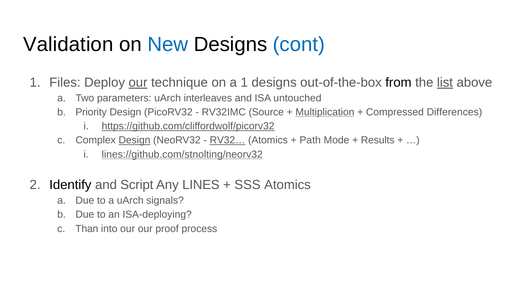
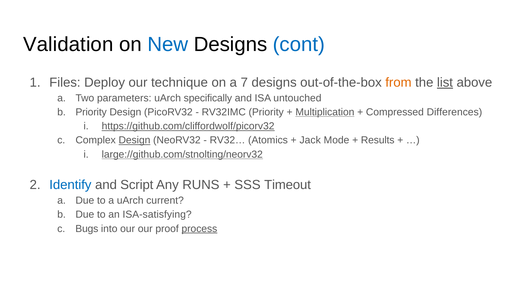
our at (138, 82) underline: present -> none
a 1: 1 -> 7
from colour: black -> orange
interleaves: interleaves -> specifically
RV32IMC Source: Source -> Priority
RV32… underline: present -> none
Path: Path -> Jack
lines://github.com/stnolting/neorv32: lines://github.com/stnolting/neorv32 -> large://github.com/stnolting/neorv32
Identify colour: black -> blue
LINES: LINES -> RUNS
SSS Atomics: Atomics -> Timeout
signals: signals -> current
ISA-deploying: ISA-deploying -> ISA-satisfying
Than: Than -> Bugs
process underline: none -> present
